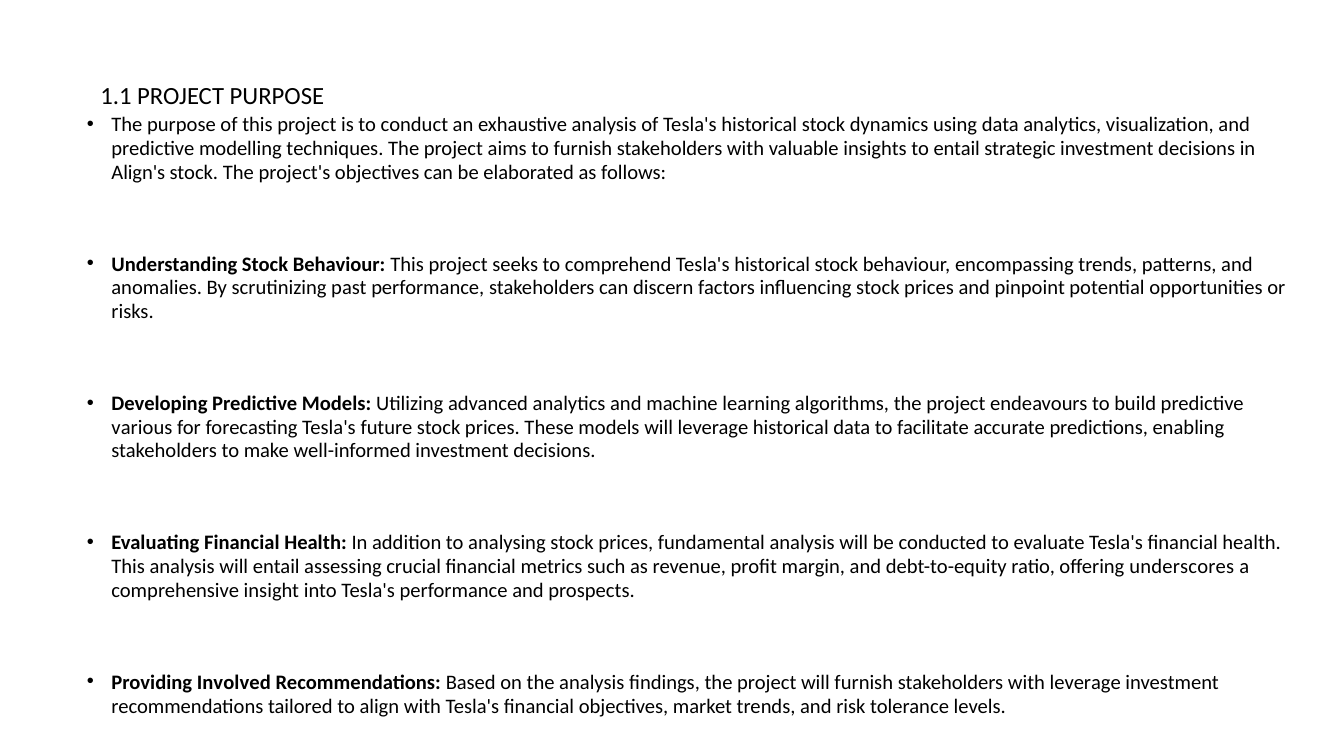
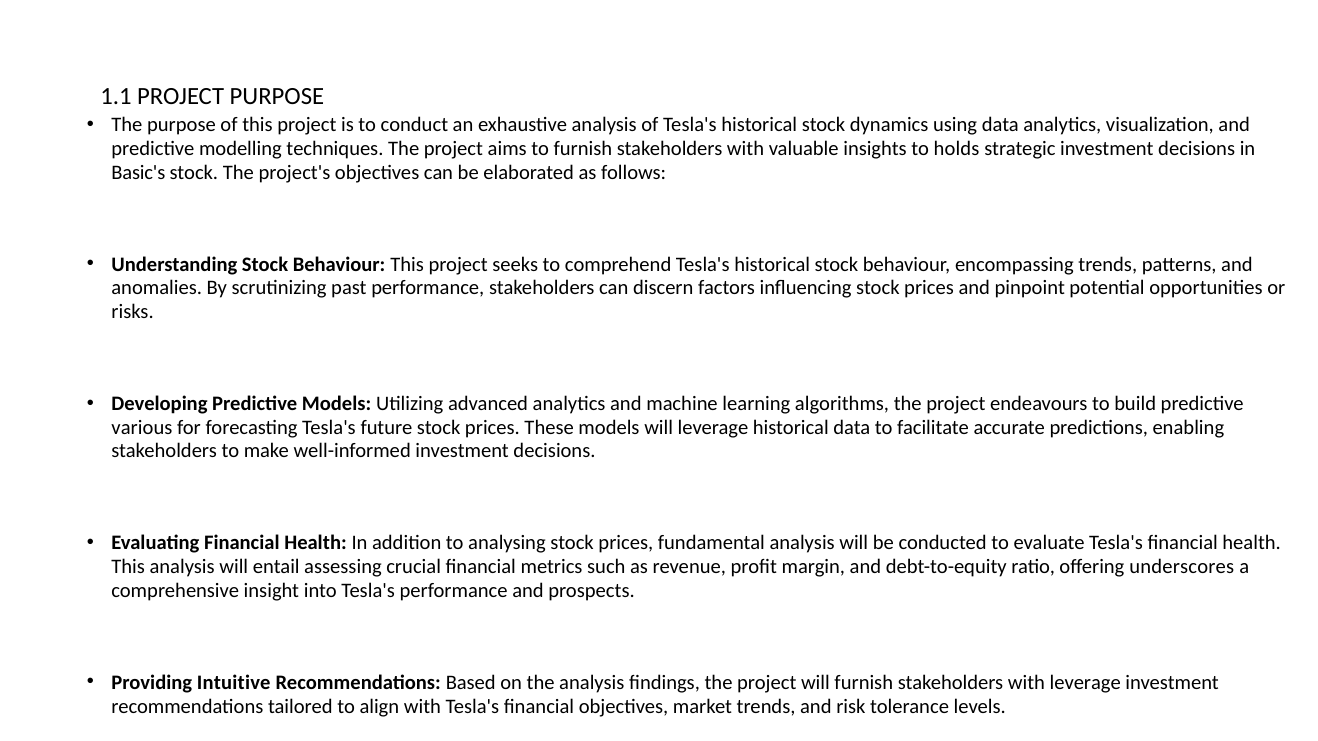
to entail: entail -> holds
Align's: Align's -> Basic's
Involved: Involved -> Intuitive
